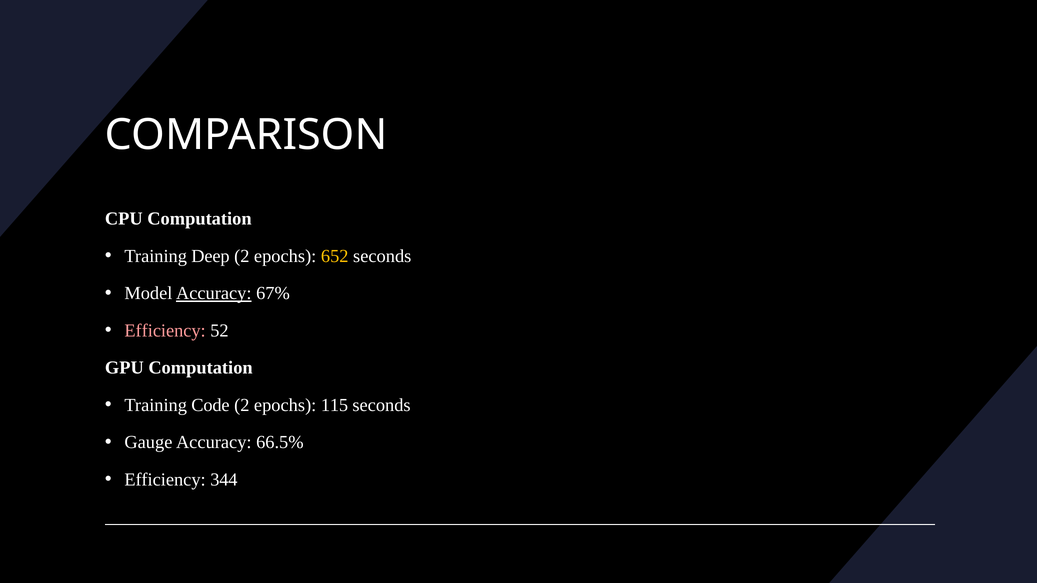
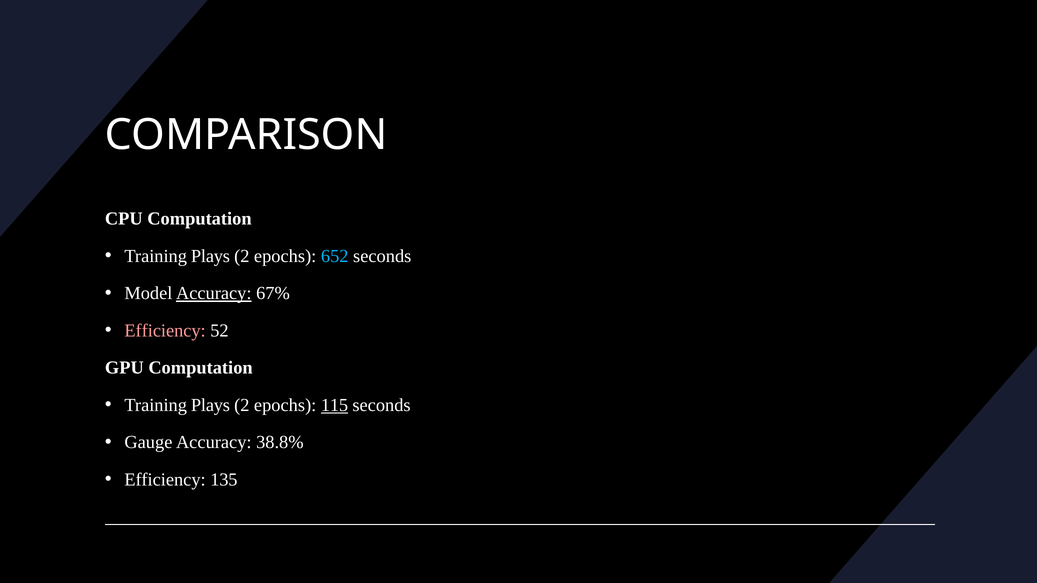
Deep at (210, 256): Deep -> Plays
652 colour: yellow -> light blue
Code at (210, 405): Code -> Plays
115 underline: none -> present
66.5%: 66.5% -> 38.8%
344: 344 -> 135
